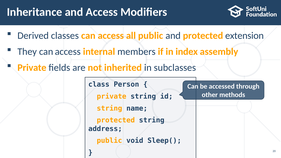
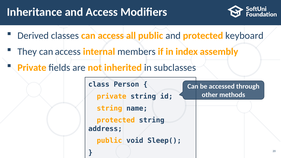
extension: extension -> keyboard
